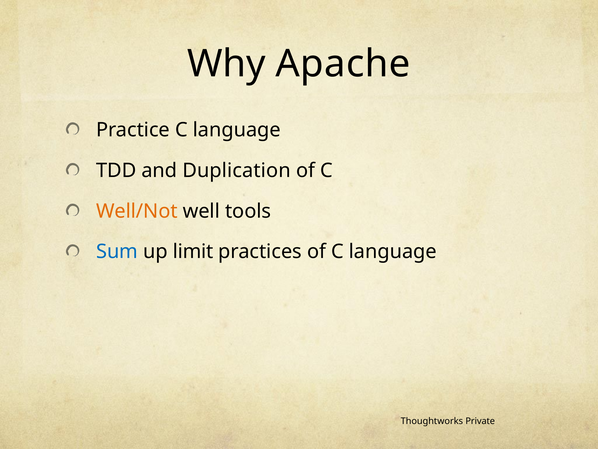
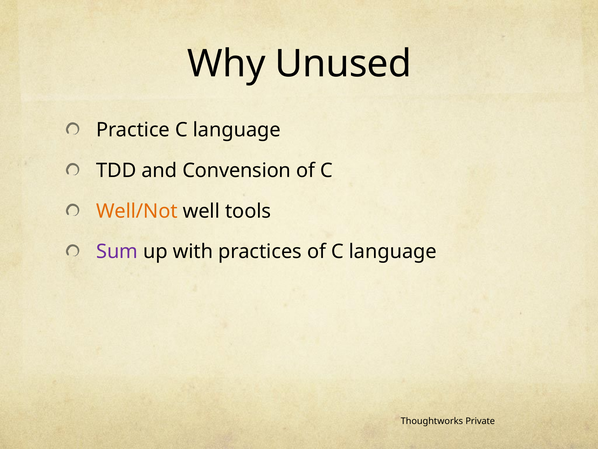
Apache: Apache -> Unused
Duplication: Duplication -> Convension
Sum colour: blue -> purple
limit: limit -> with
